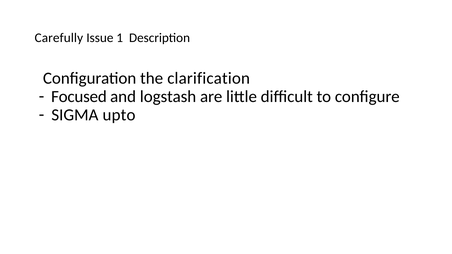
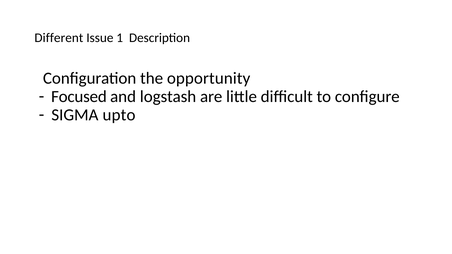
Carefully: Carefully -> Different
clarification: clarification -> opportunity
